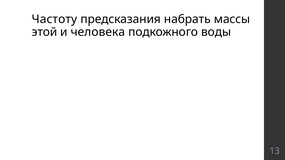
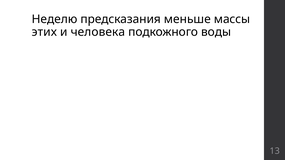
Частоту: Частоту -> Неделю
набрать: набрать -> меньше
этой: этой -> этих
